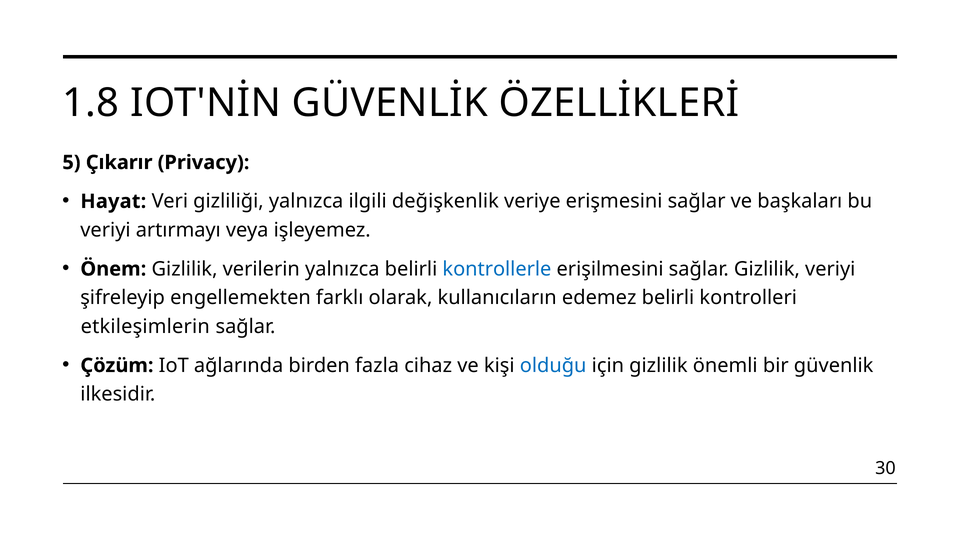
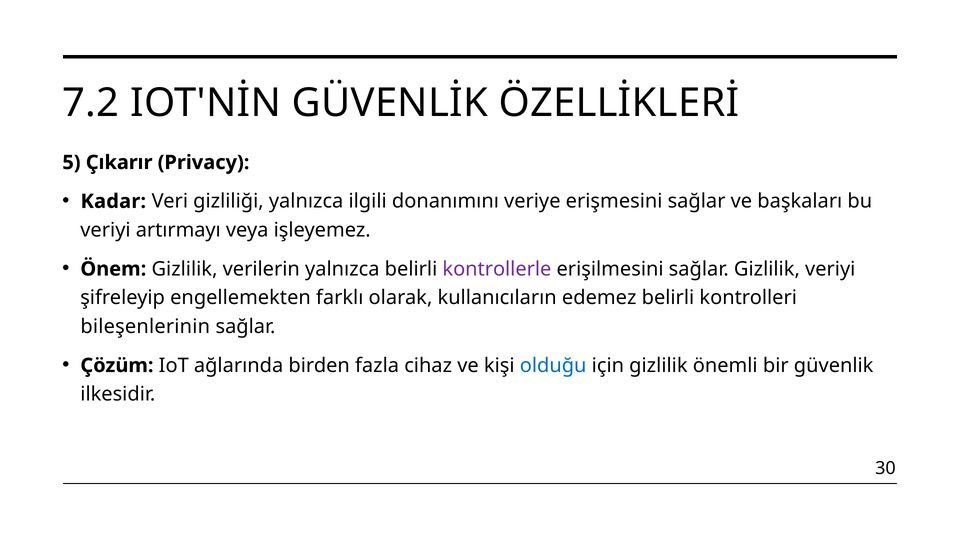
1.8: 1.8 -> 7.2
Hayat: Hayat -> Kadar
değişkenlik: değişkenlik -> donanımını
kontrollerle colour: blue -> purple
etkileşimlerin: etkileşimlerin -> bileşenlerinin
